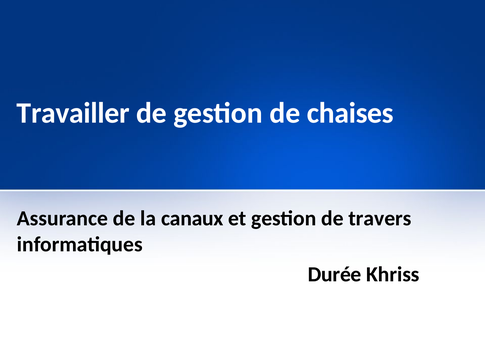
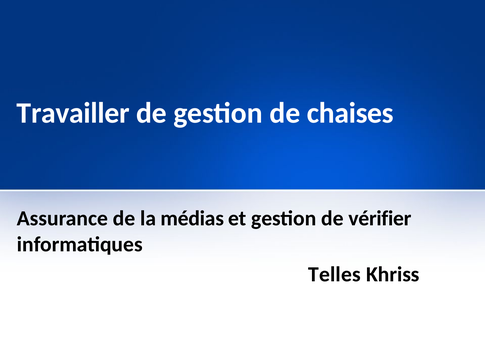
canaux: canaux -> médias
travers: travers -> vérifier
Durée: Durée -> Telles
